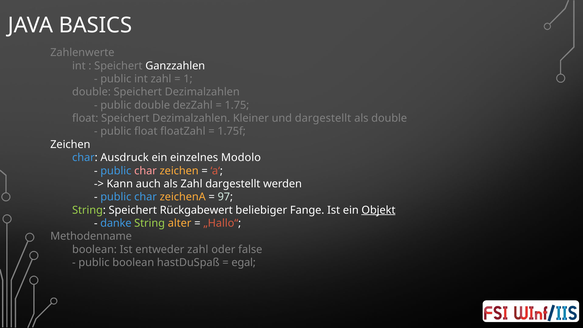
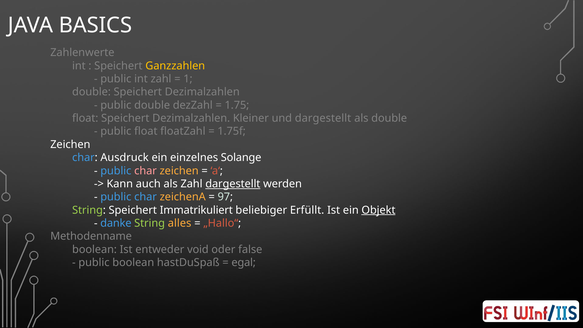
Ganzzahlen colour: white -> yellow
Modolo: Modolo -> Solange
dargestellt at (233, 184) underline: none -> present
Rückgabewert: Rückgabewert -> Immatrikuliert
Fange: Fange -> Erfüllt
alter: alter -> alles
entweder zahl: zahl -> void
